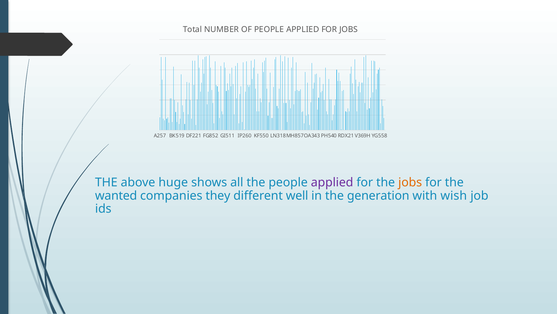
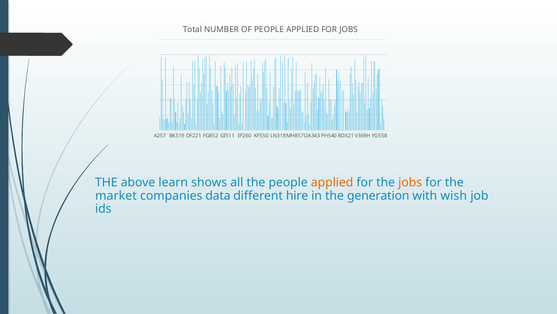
huge: huge -> learn
applied at (332, 182) colour: purple -> orange
wanted: wanted -> market
they: they -> data
well: well -> hire
